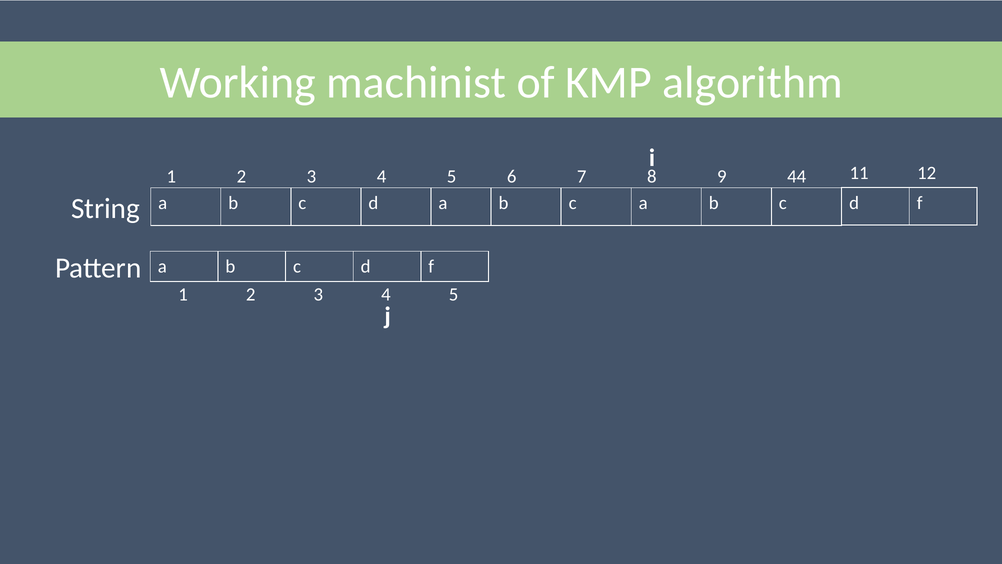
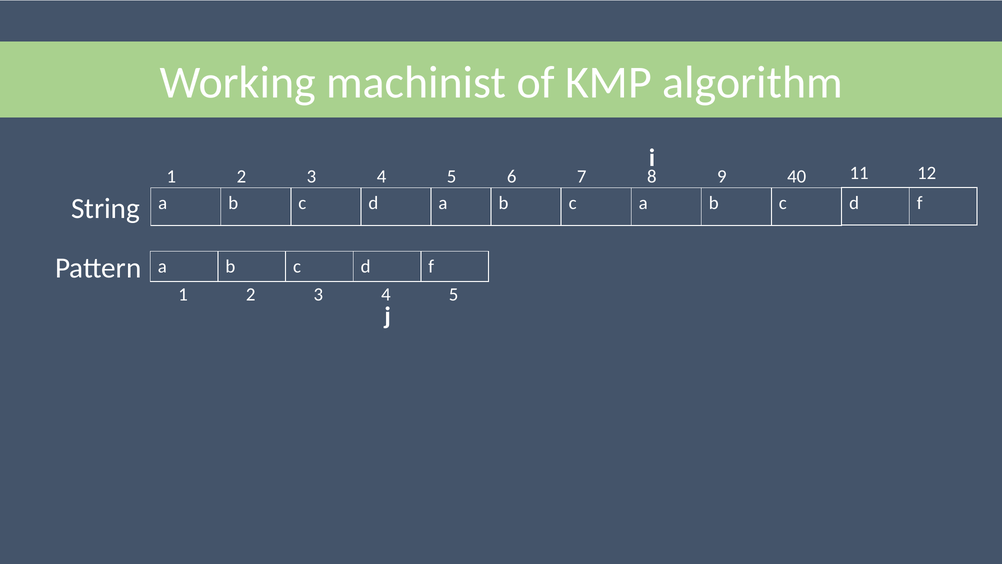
44: 44 -> 40
